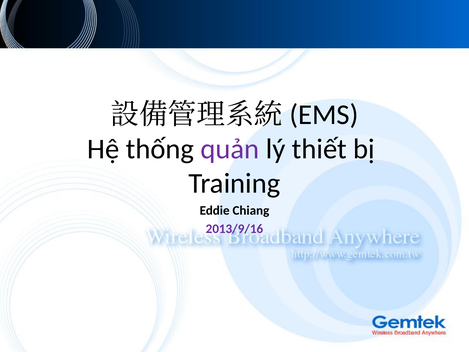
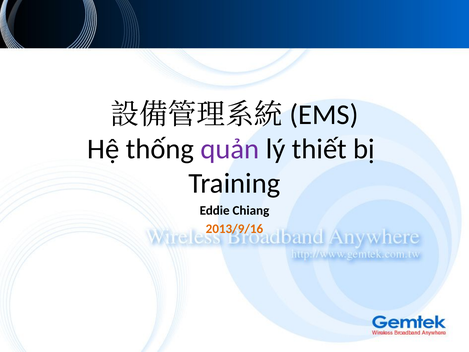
2013/9/16 colour: purple -> orange
